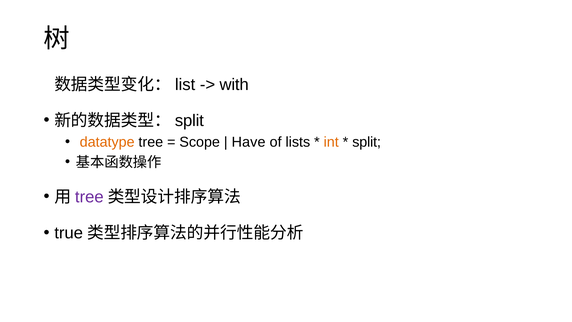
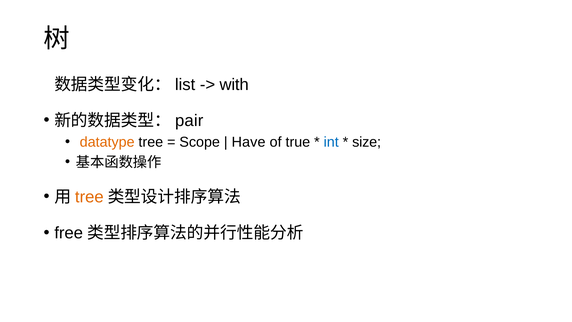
split at (189, 121): split -> pair
lists: lists -> true
int colour: orange -> blue
split at (367, 142): split -> size
tree at (89, 197) colour: purple -> orange
true: true -> free
